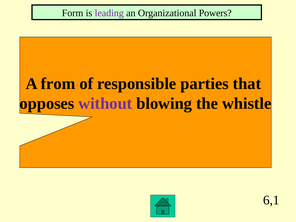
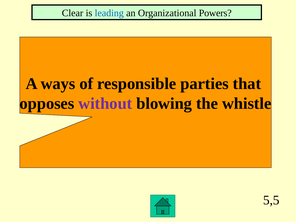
Form: Form -> Clear
leading colour: purple -> blue
from: from -> ways
6,1: 6,1 -> 5,5
